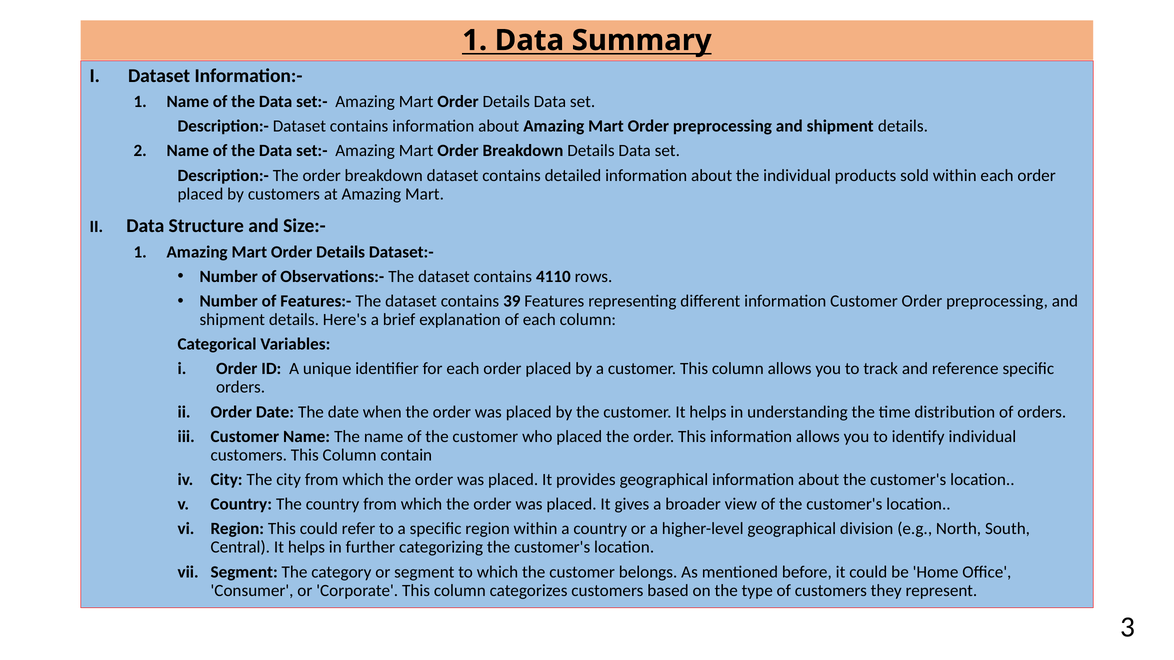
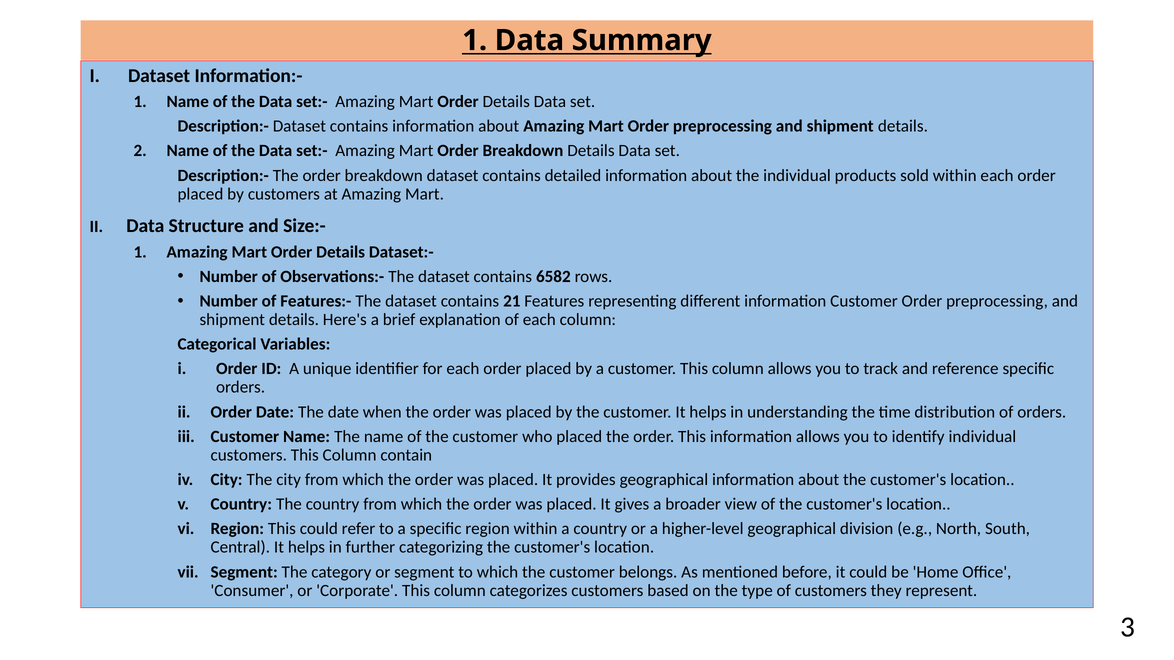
4110: 4110 -> 6582
39: 39 -> 21
